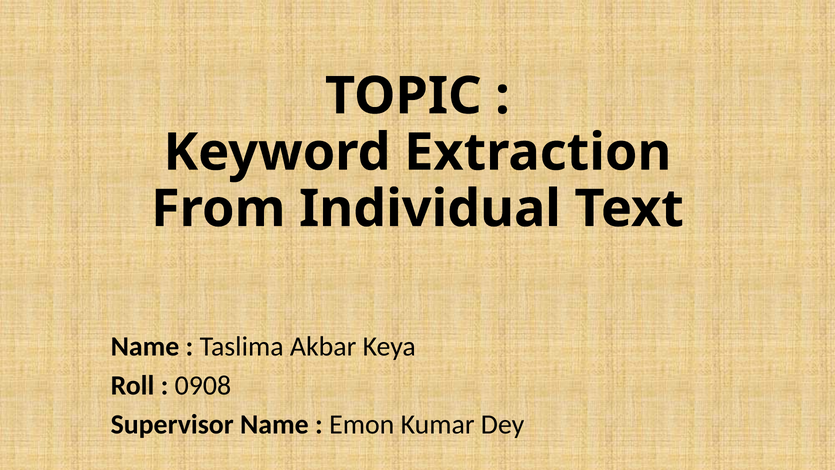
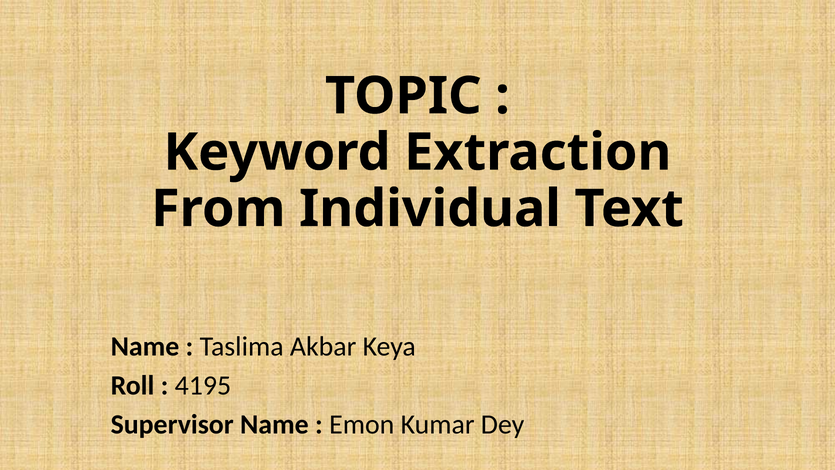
0908: 0908 -> 4195
